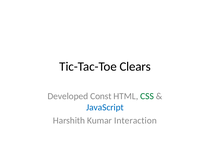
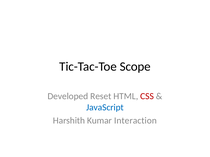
Clears: Clears -> Scope
Const: Const -> Reset
CSS colour: green -> red
